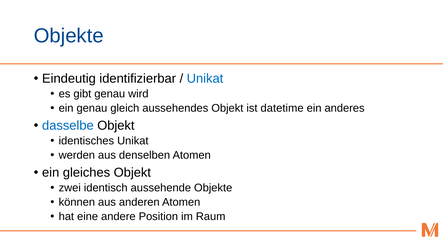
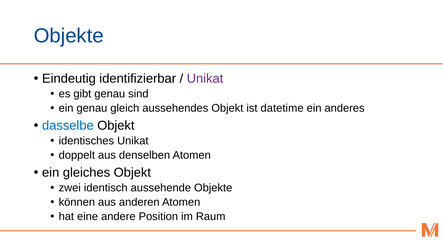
Unikat at (205, 79) colour: blue -> purple
wird: wird -> sind
werden: werden -> doppelt
